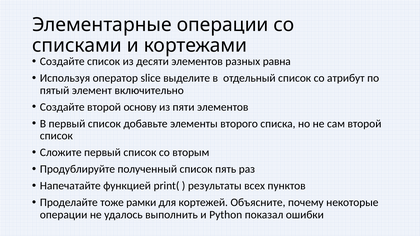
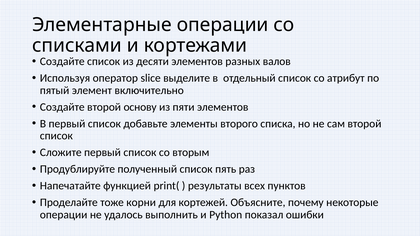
равна: равна -> валов
рамки: рамки -> корни
